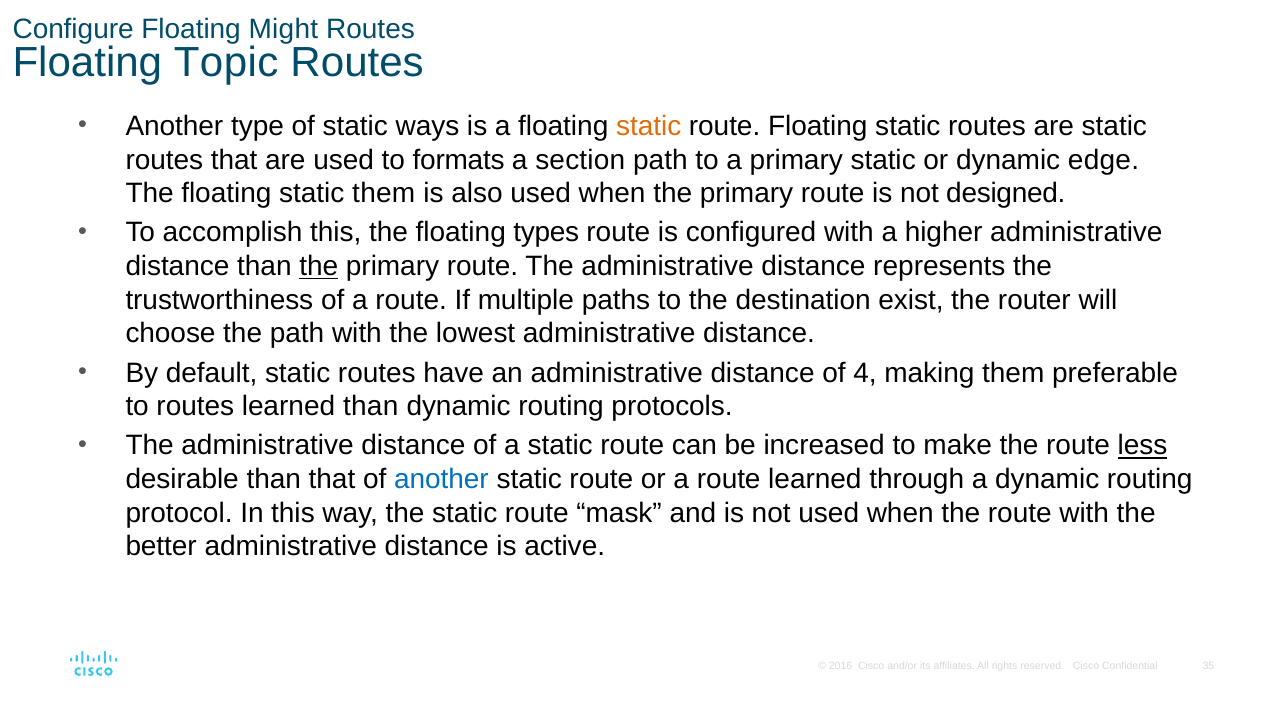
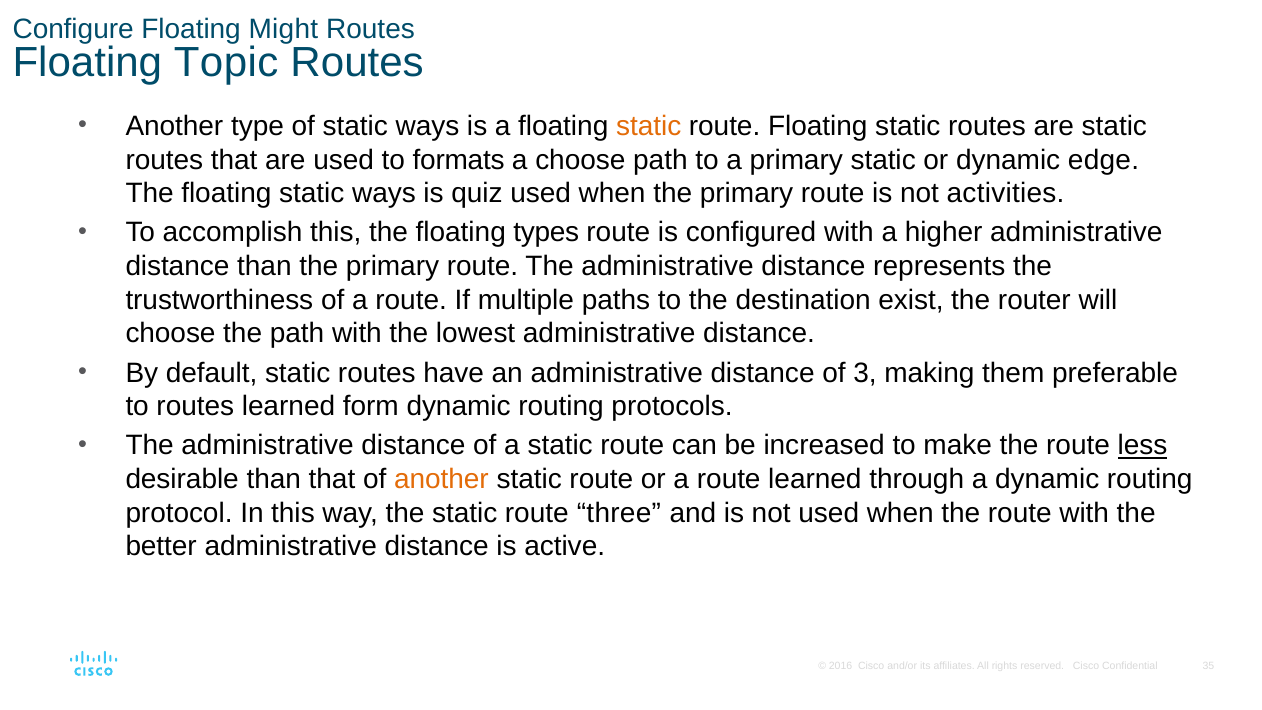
a section: section -> choose
floating static them: them -> ways
also: also -> quiz
designed: designed -> activities
the at (319, 266) underline: present -> none
4: 4 -> 3
learned than: than -> form
another at (441, 479) colour: blue -> orange
mask: mask -> three
